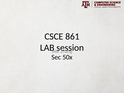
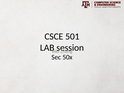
861: 861 -> 501
